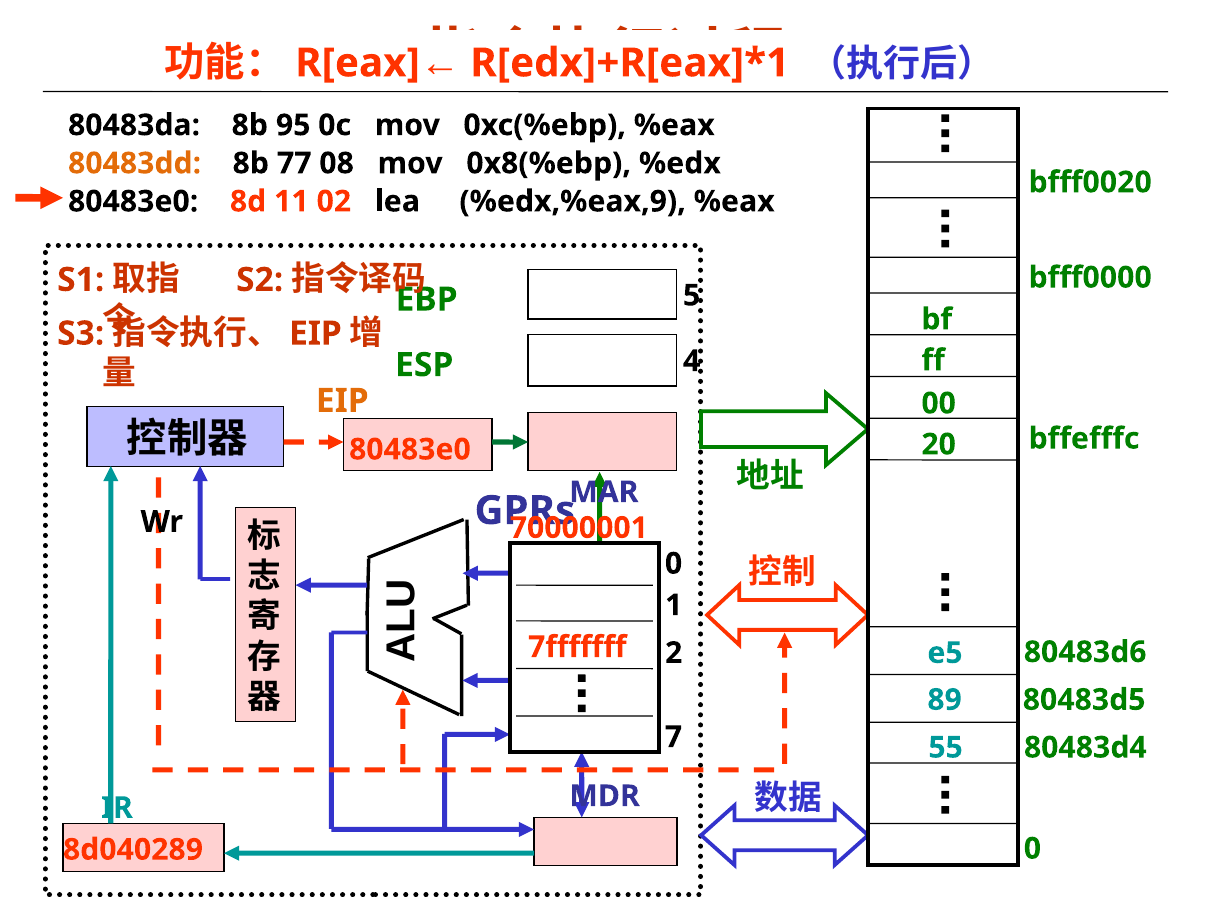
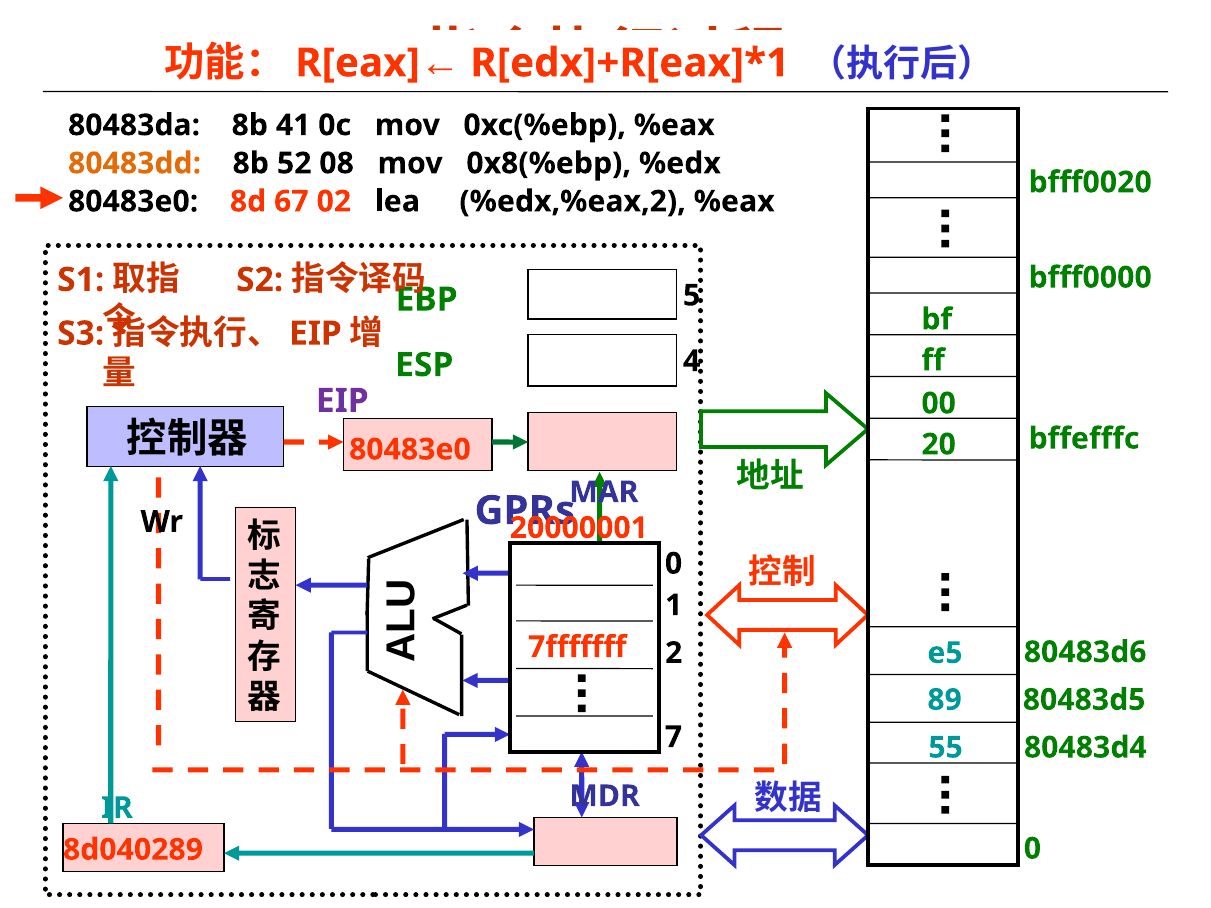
95: 95 -> 41
77: 77 -> 52
11: 11 -> 67
%edx,%eax,9: %edx,%eax,9 -> %edx,%eax,2
EIP at (342, 401) colour: orange -> purple
70000001: 70000001 -> 20000001
